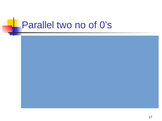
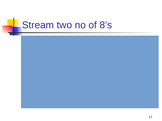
Parallel: Parallel -> Stream
0’s: 0’s -> 8’s
